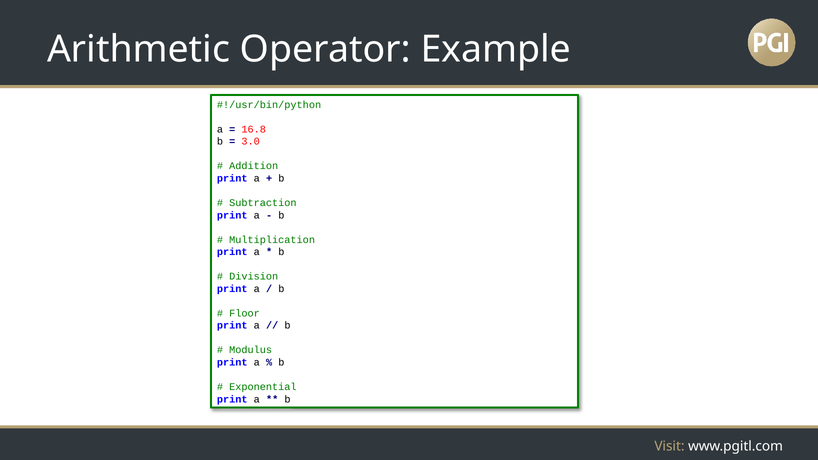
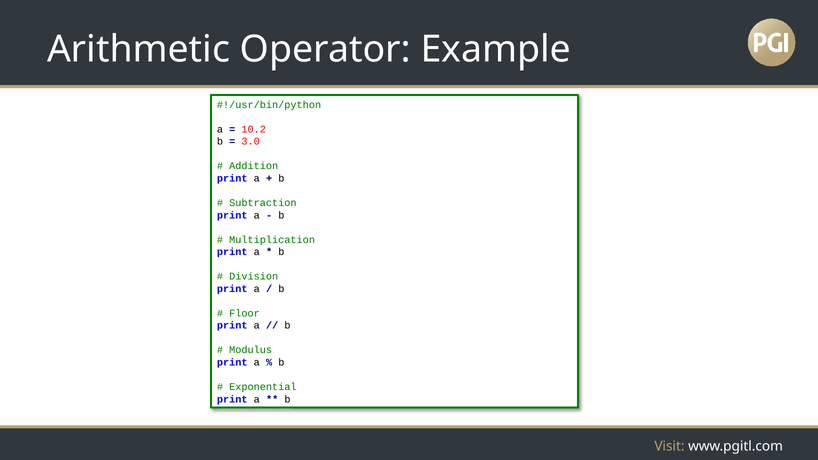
16.8: 16.8 -> 10.2
